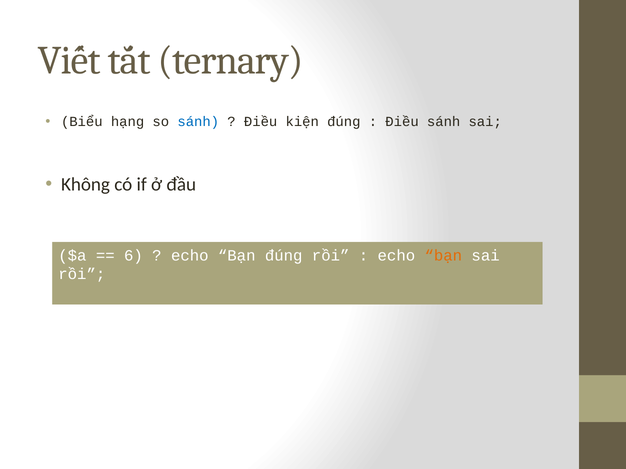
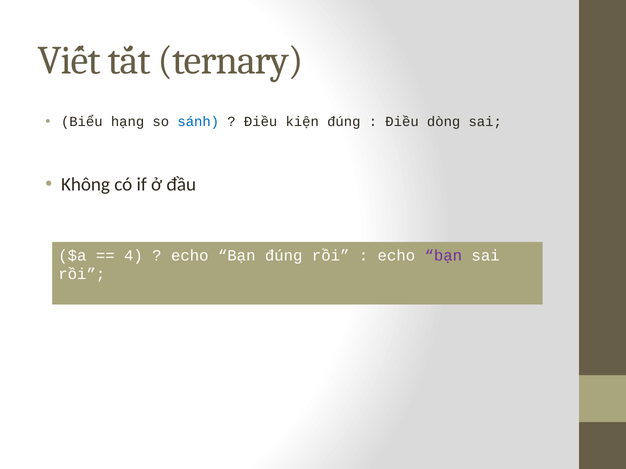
Điều sánh: sánh -> dòng
6: 6 -> 4
bạn at (443, 256) colour: orange -> purple
